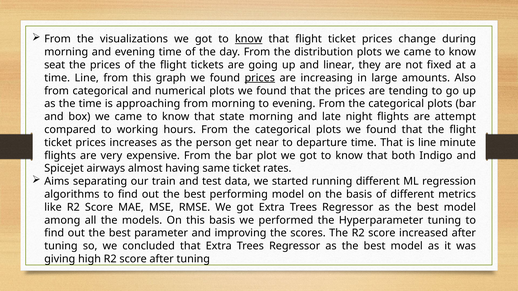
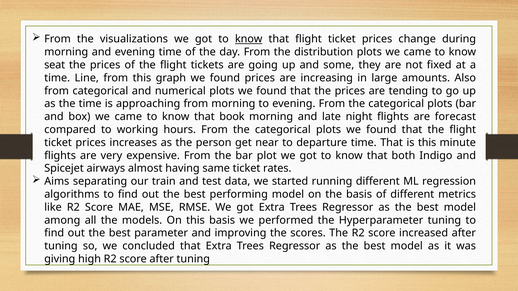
linear: linear -> some
prices at (260, 78) underline: present -> none
state: state -> book
attempt: attempt -> forecast
is line: line -> this
